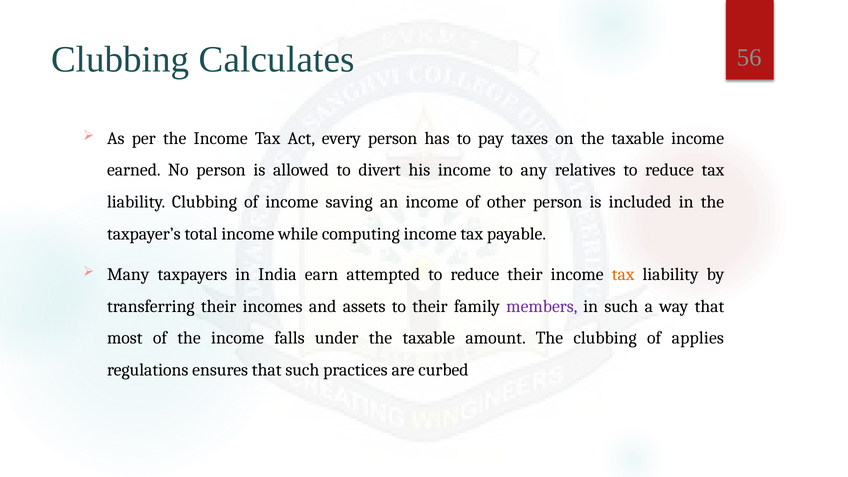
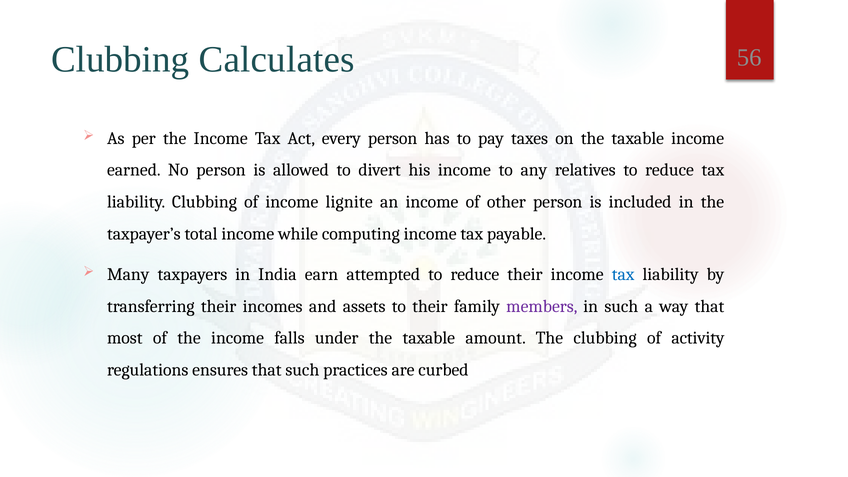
saving: saving -> lignite
tax at (623, 274) colour: orange -> blue
applies: applies -> activity
